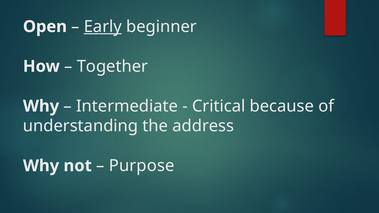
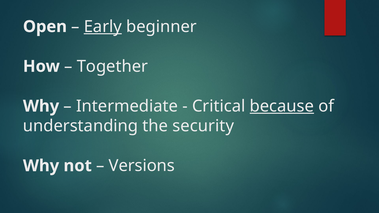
because underline: none -> present
address: address -> security
Purpose: Purpose -> Versions
